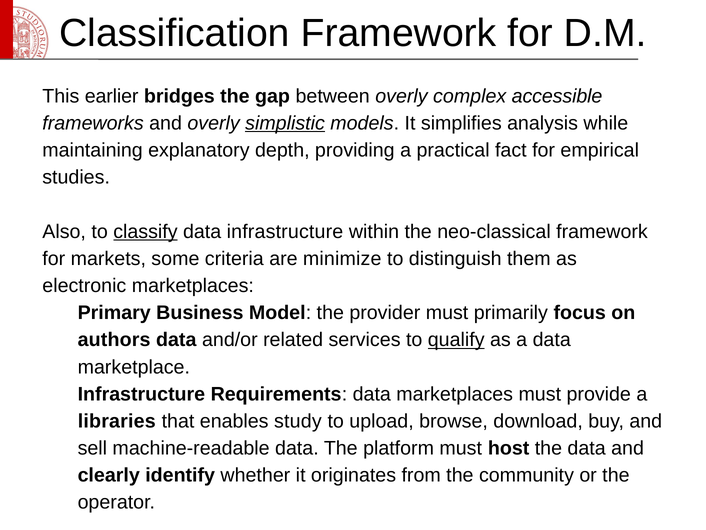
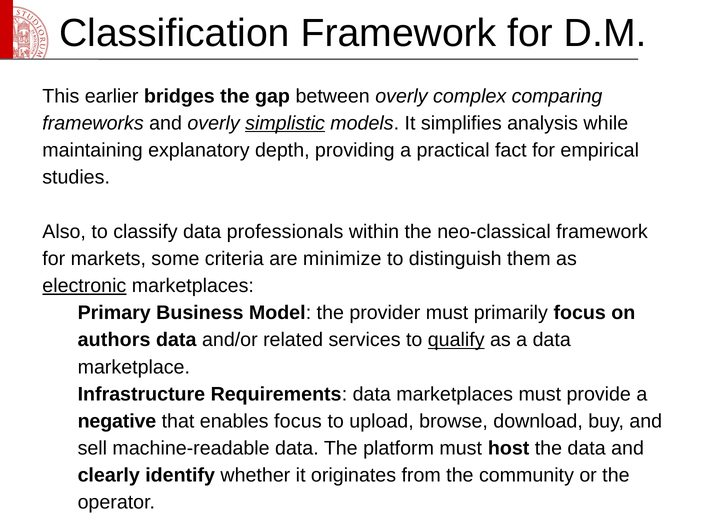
accessible: accessible -> comparing
classify underline: present -> none
infrastructure: infrastructure -> professionals
electronic underline: none -> present
libraries: libraries -> negative
enables study: study -> focus
